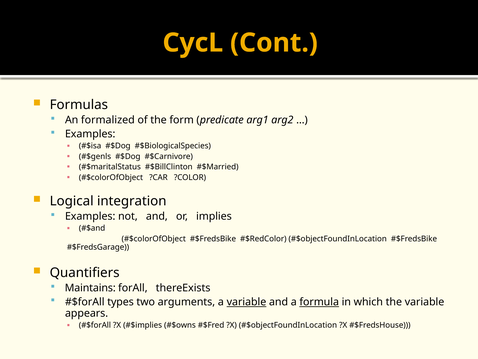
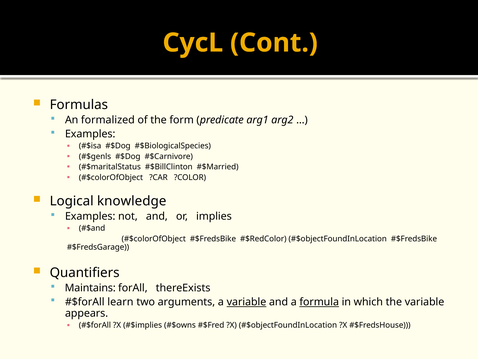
integration: integration -> knowledge
types: types -> learn
